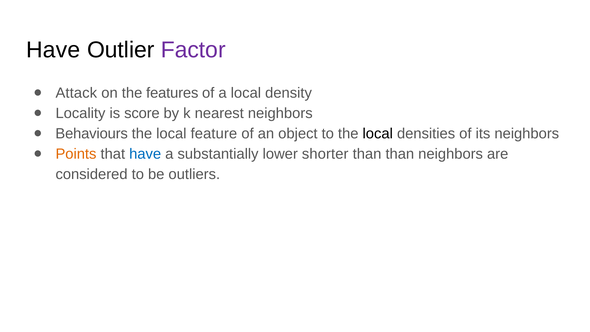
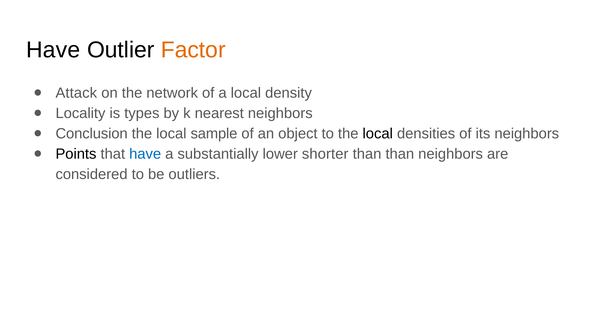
Factor colour: purple -> orange
features: features -> network
score: score -> types
Behaviours: Behaviours -> Conclusion
feature: feature -> sample
Points colour: orange -> black
